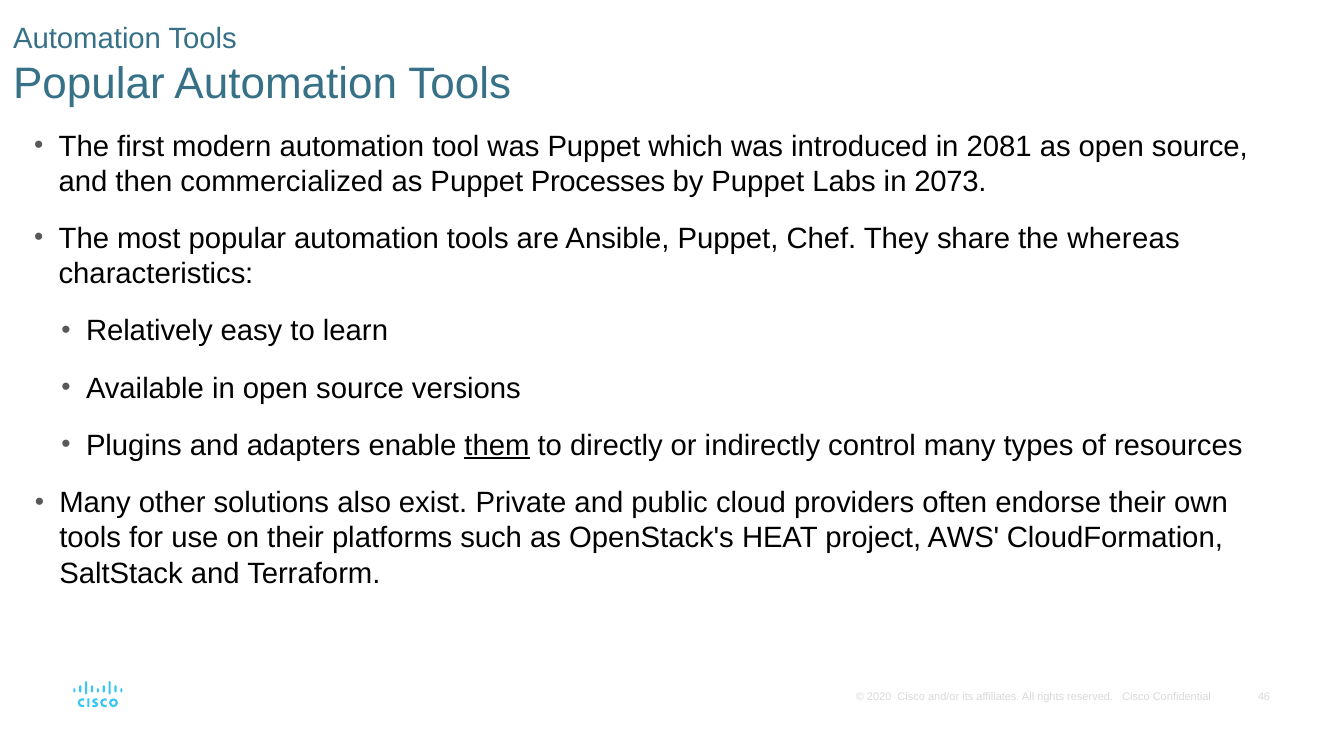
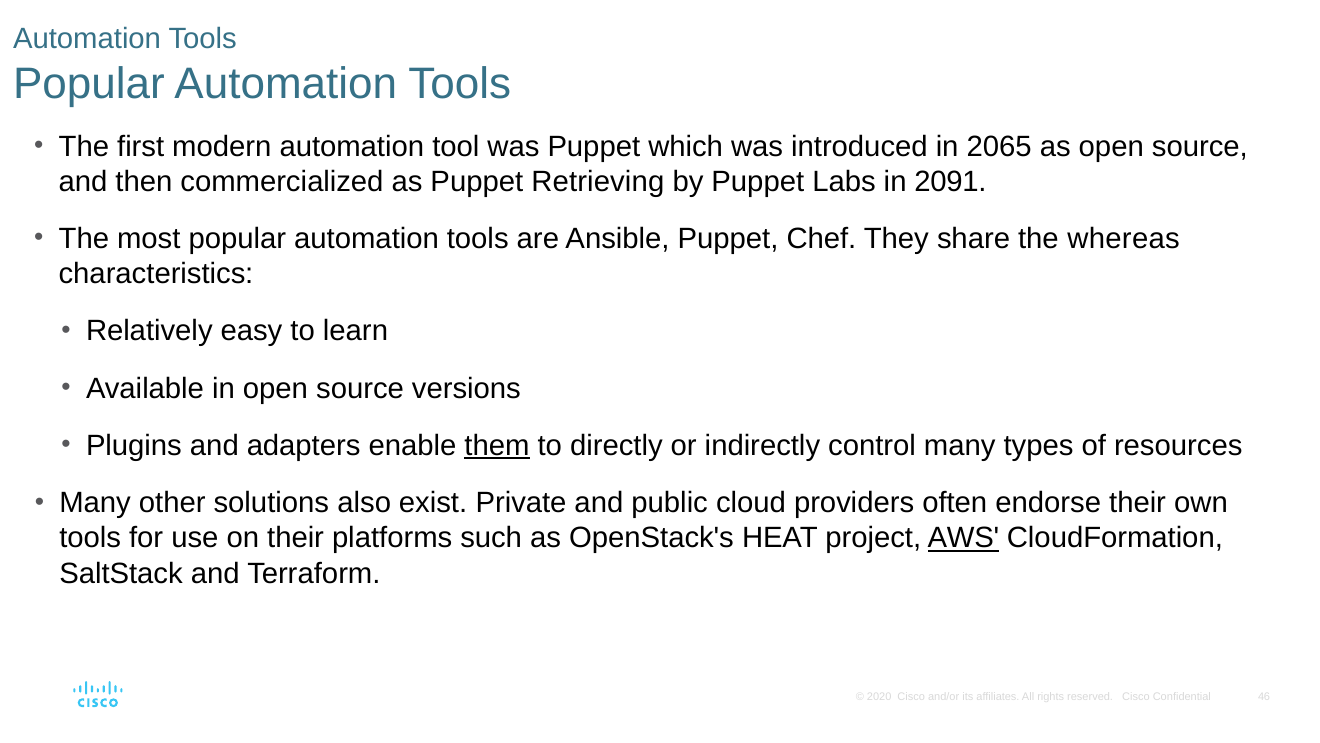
2081: 2081 -> 2065
Processes: Processes -> Retrieving
2073: 2073 -> 2091
AWS underline: none -> present
